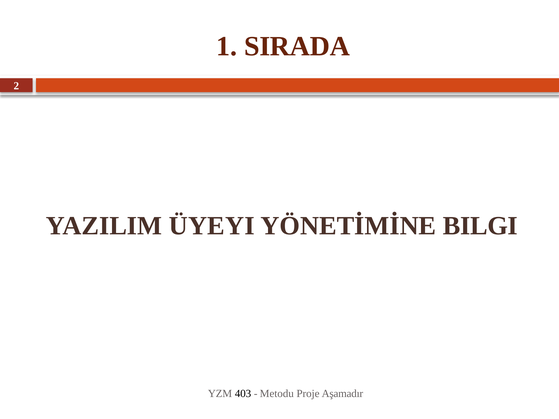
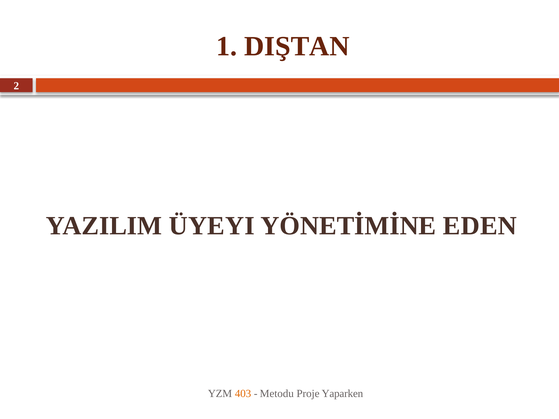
SIRADA: SIRADA -> DIŞTAN
BILGI: BILGI -> EDEN
403 colour: black -> orange
Aşamadır: Aşamadır -> Yaparken
